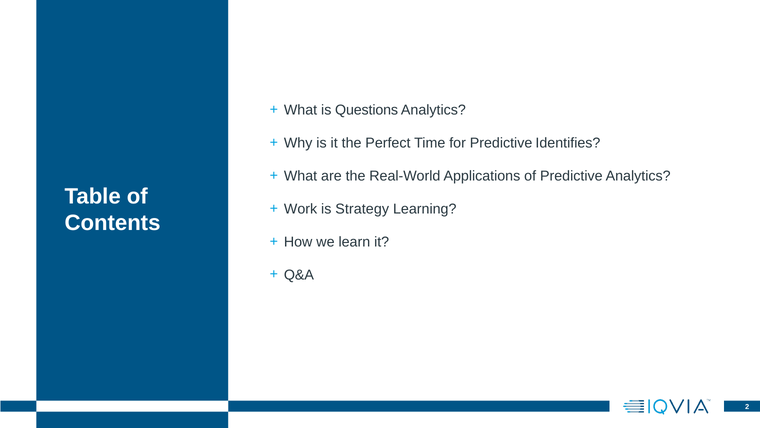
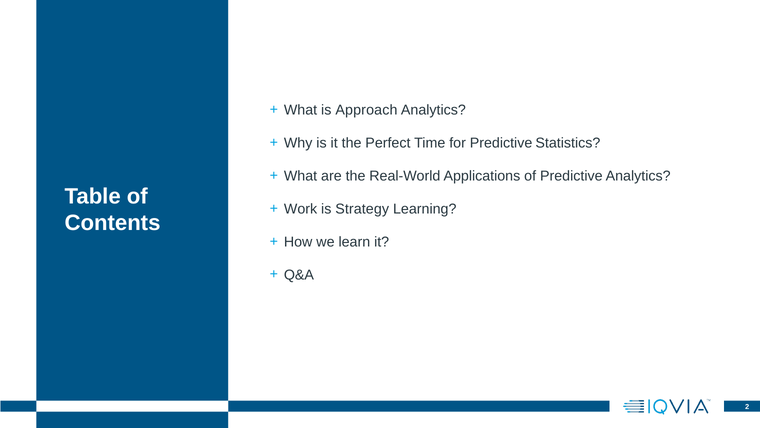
Questions: Questions -> Approach
Identifies: Identifies -> Statistics
